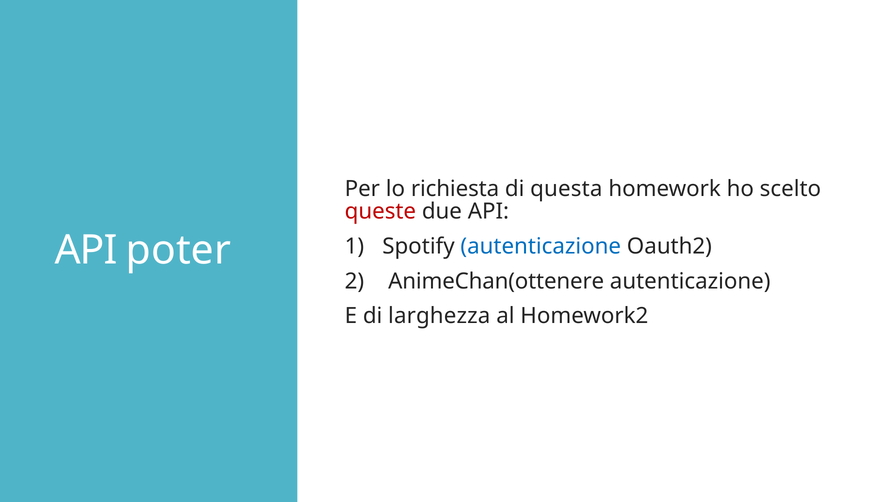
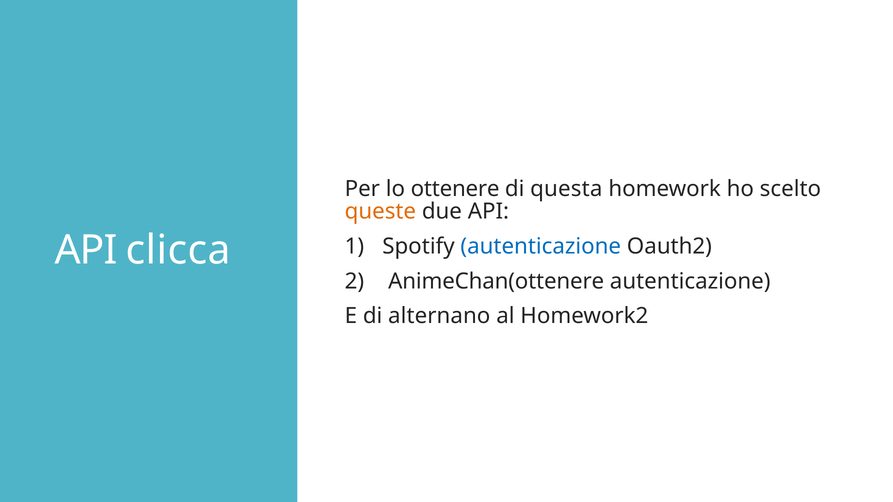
richiesta: richiesta -> ottenere
queste colour: red -> orange
poter: poter -> clicca
larghezza: larghezza -> alternano
